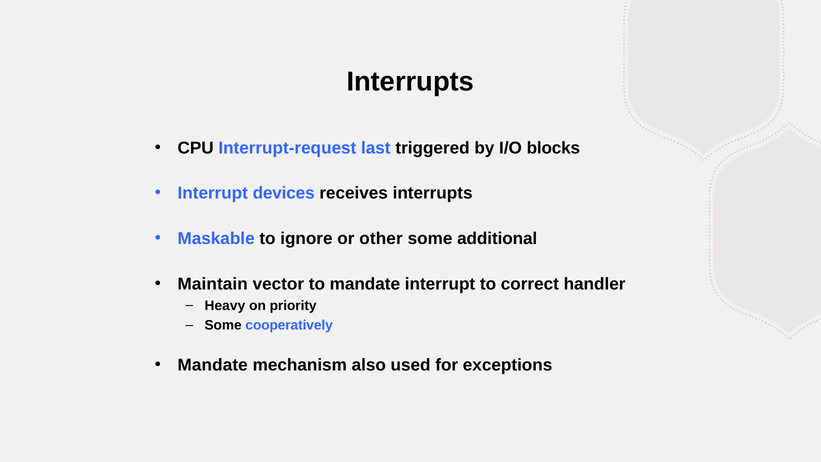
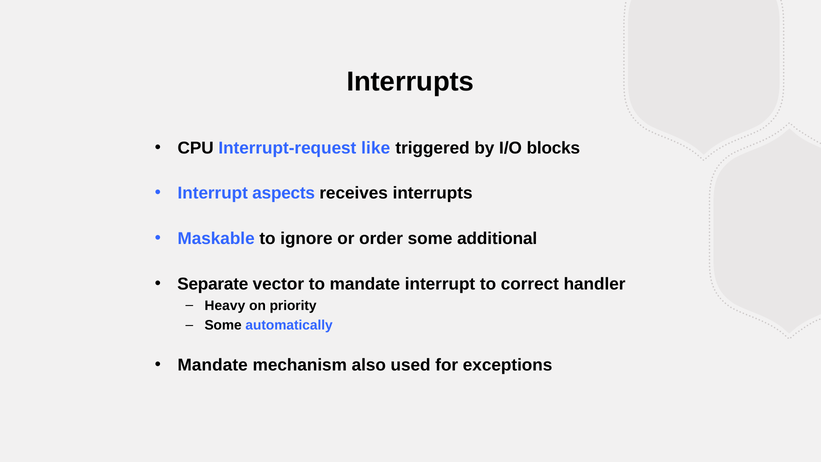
last: last -> like
devices: devices -> aspects
other: other -> order
Maintain: Maintain -> Separate
cooperatively: cooperatively -> automatically
